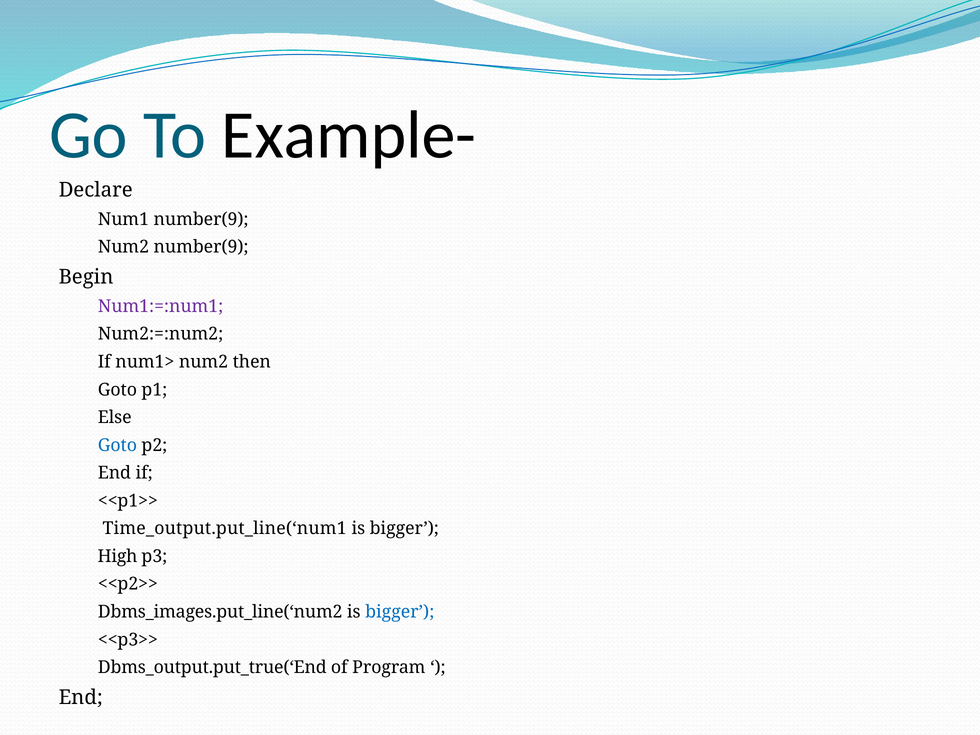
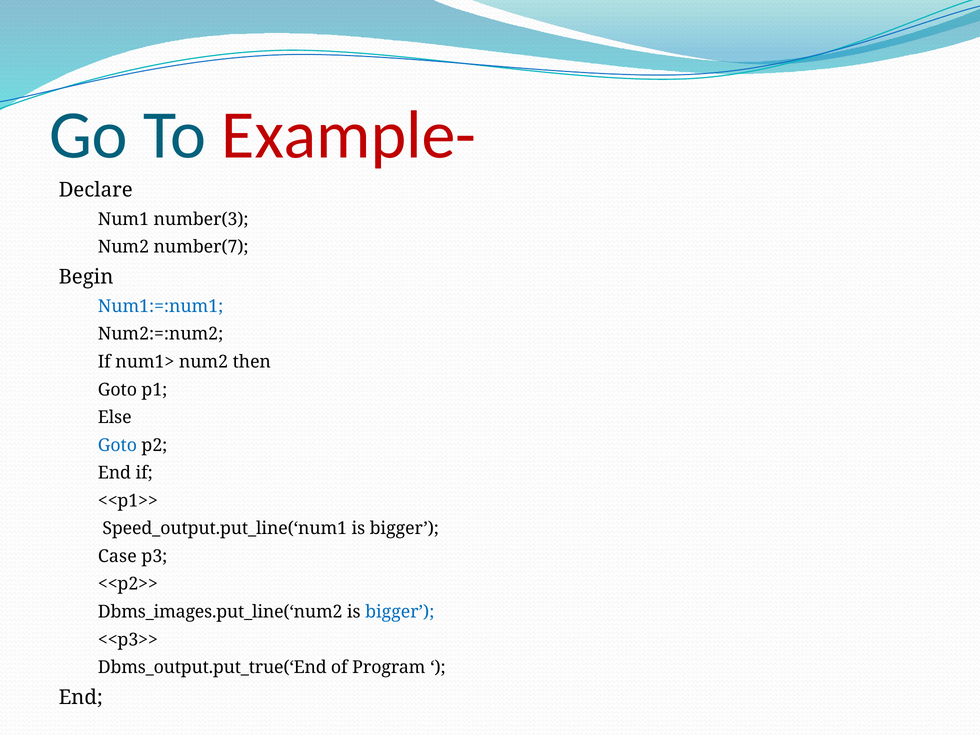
Example- colour: black -> red
Num1 number(9: number(9 -> number(3
Num2 number(9: number(9 -> number(7
Num1:=:num1 colour: purple -> blue
Time_output.put_line(‘num1: Time_output.put_line(‘num1 -> Speed_output.put_line(‘num1
High: High -> Case
